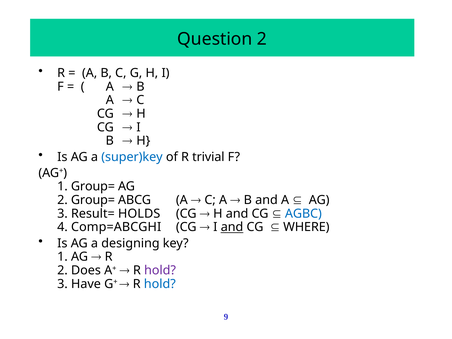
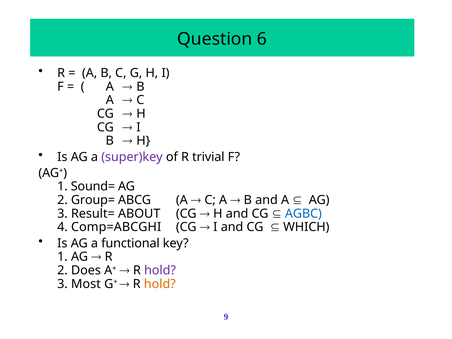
Question 2: 2 -> 6
super)key colour: blue -> purple
1 Group=: Group= -> Sound=
HOLDS: HOLDS -> ABOUT
and at (232, 227) underline: present -> none
WHERE: WHERE -> WHICH
designing: designing -> functional
Have: Have -> Most
hold at (160, 284) colour: blue -> orange
